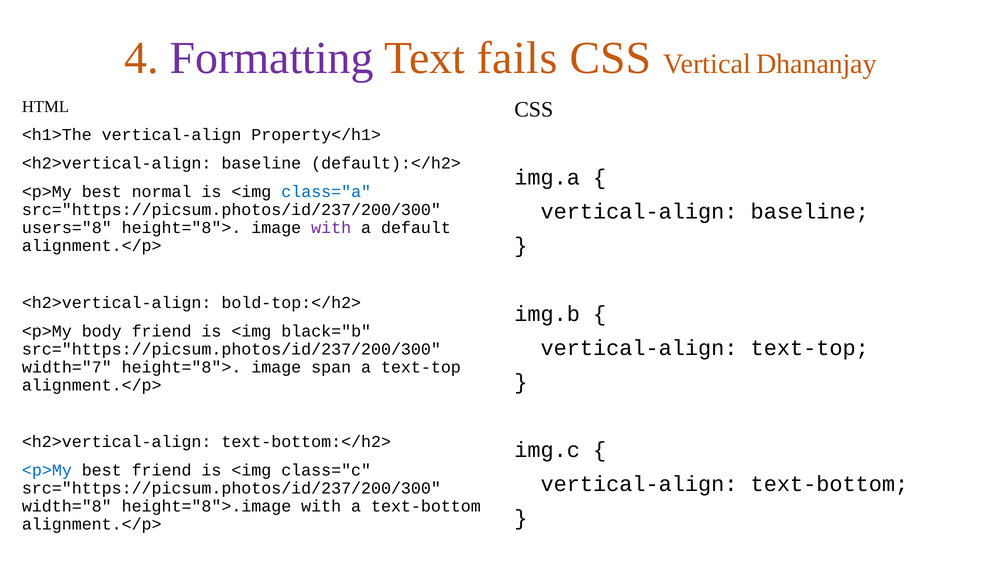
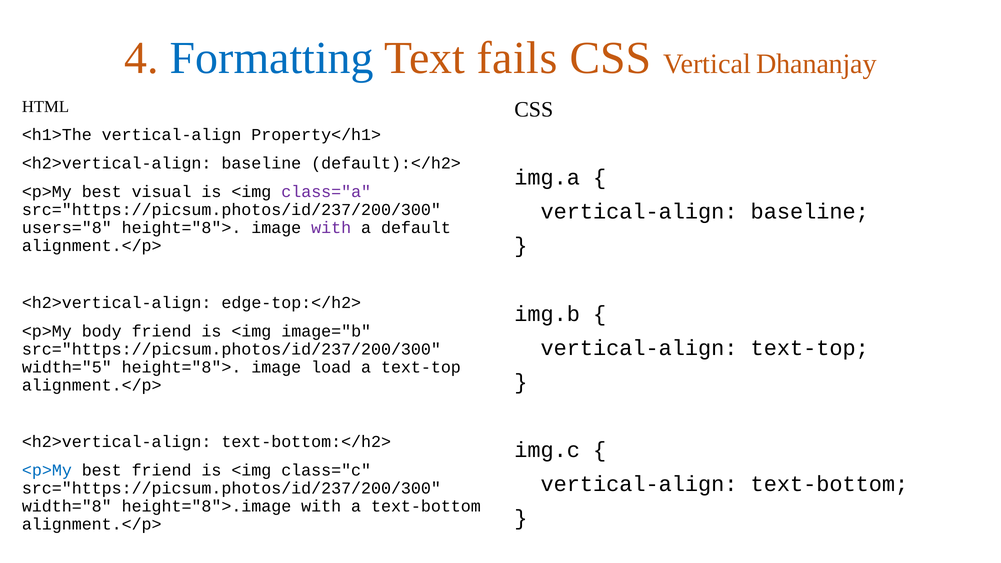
Formatting colour: purple -> blue
normal: normal -> visual
class="a colour: blue -> purple
bold-top:</h2>: bold-top:</h2> -> edge-top:</h2>
black="b: black="b -> image="b
width="7: width="7 -> width="5
span: span -> load
